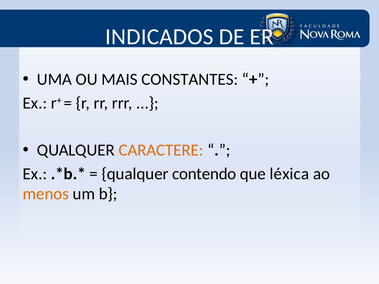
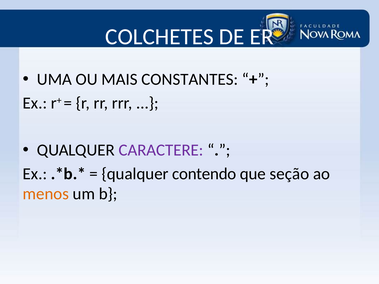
INDICADOS: INDICADOS -> COLCHETES
CARACTERE colour: orange -> purple
léxica: léxica -> seção
